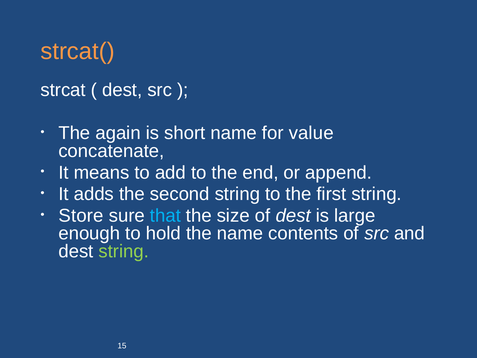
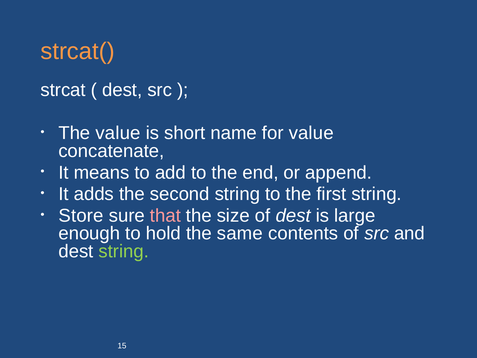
The again: again -> value
that colour: light blue -> pink
the name: name -> same
